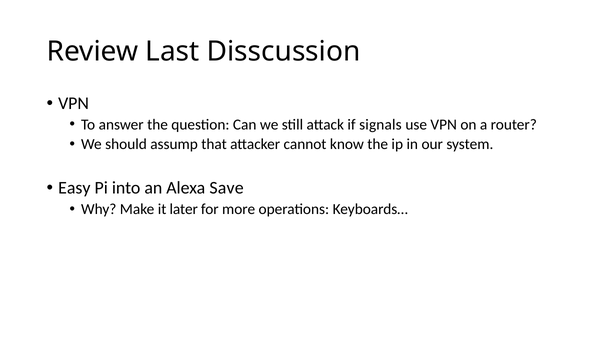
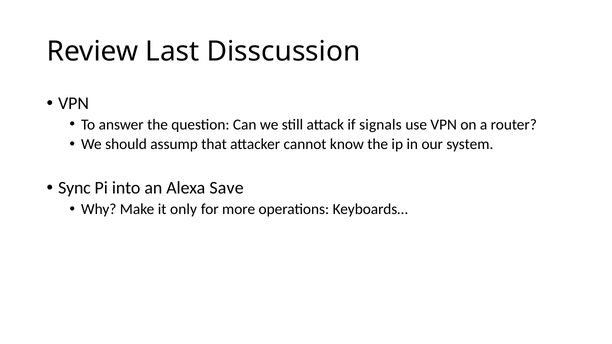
Easy: Easy -> Sync
later: later -> only
